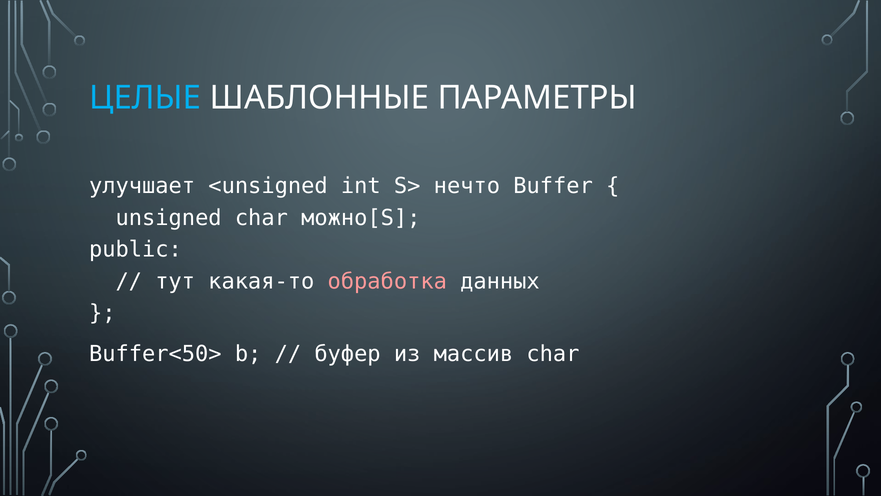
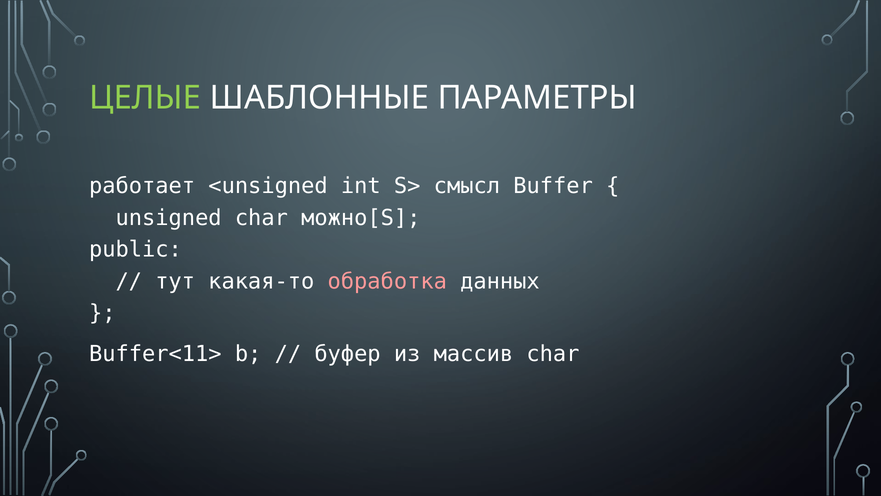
ЦЕЛЫЕ colour: light blue -> light green
улучшает: улучшает -> работает
нечто: нечто -> смысл
Buffer<50>: Buffer<50> -> Buffer<11>
